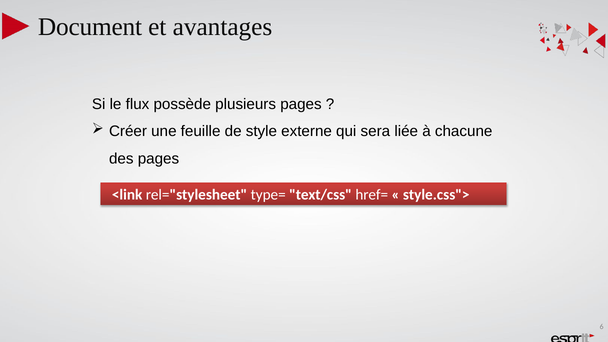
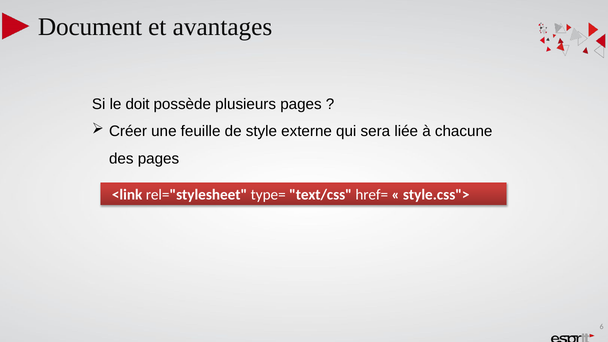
flux: flux -> doit
